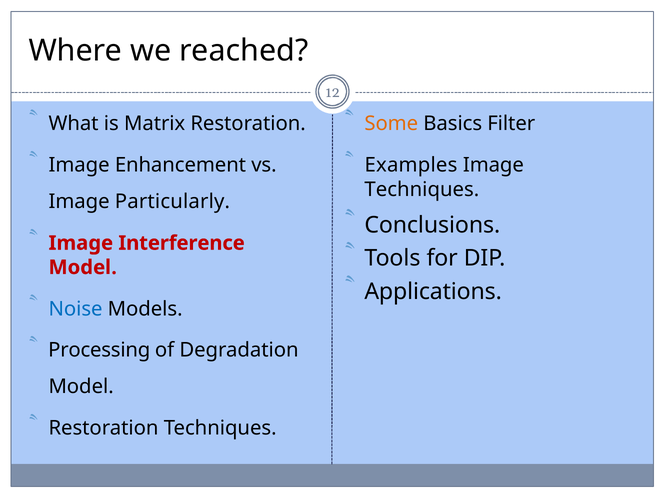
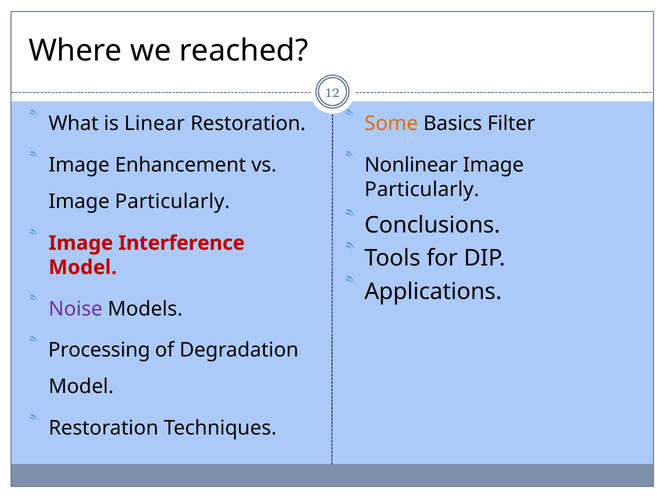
Matrix: Matrix -> Linear
Examples: Examples -> Nonlinear
Techniques at (422, 190): Techniques -> Particularly
Noise colour: blue -> purple
